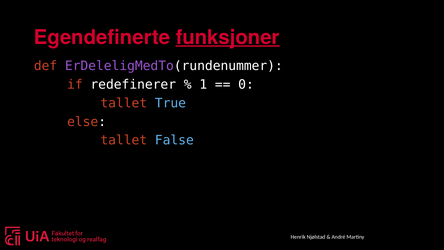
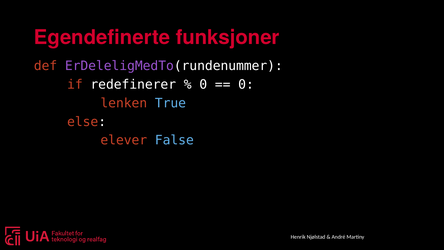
funksjoner underline: present -> none
1 at (203, 84): 1 -> 0
tallet at (124, 103): tallet -> lenken
tallet at (124, 140): tallet -> elever
